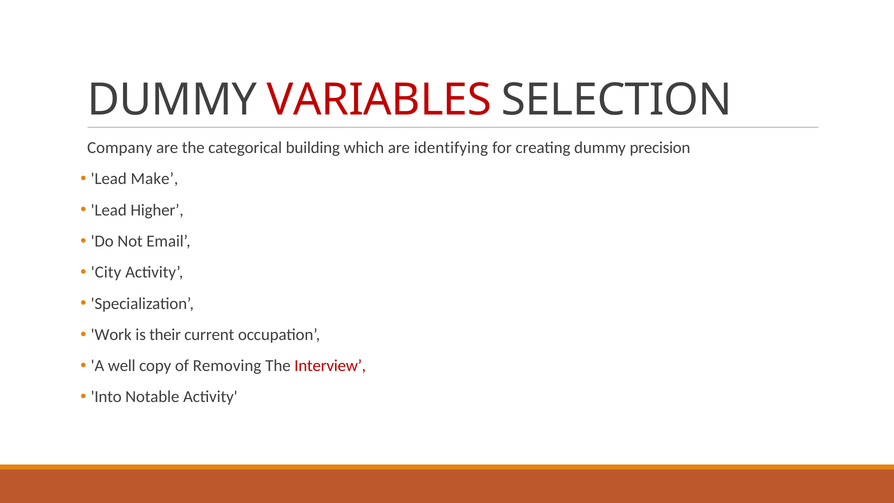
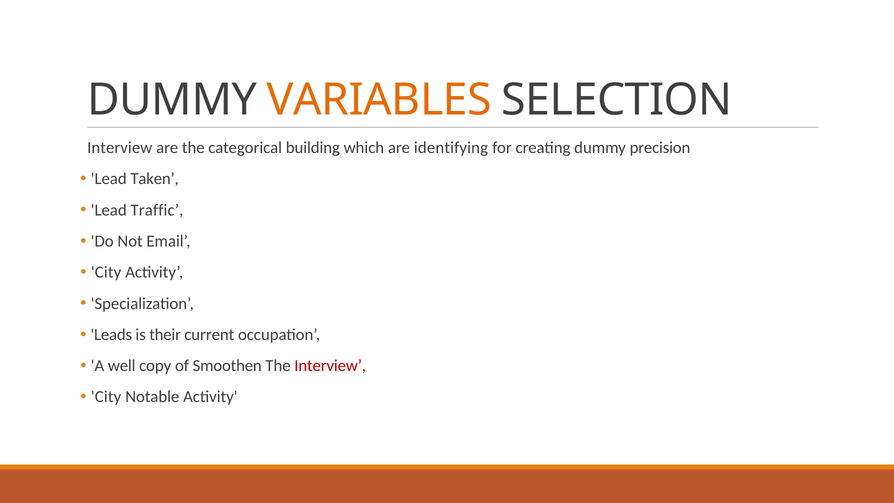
VARIABLES colour: red -> orange
Company at (120, 148): Company -> Interview
Make: Make -> Taken
Higher: Higher -> Traffic
Work: Work -> Leads
Removing: Removing -> Smoothen
Into at (106, 397): Into -> City
